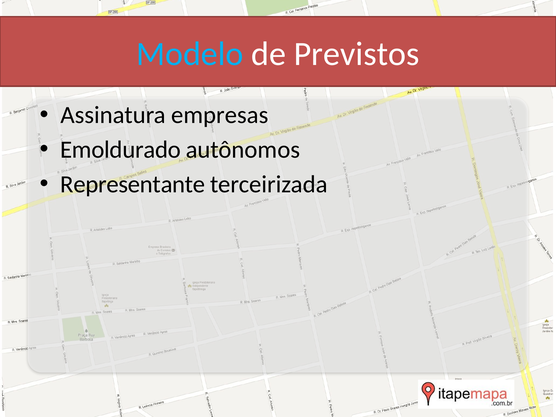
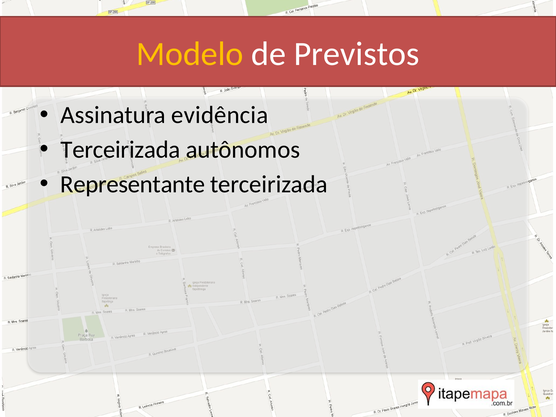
Modelo colour: light blue -> yellow
empresas: empresas -> evidência
Emoldurado at (120, 150): Emoldurado -> Terceirizada
